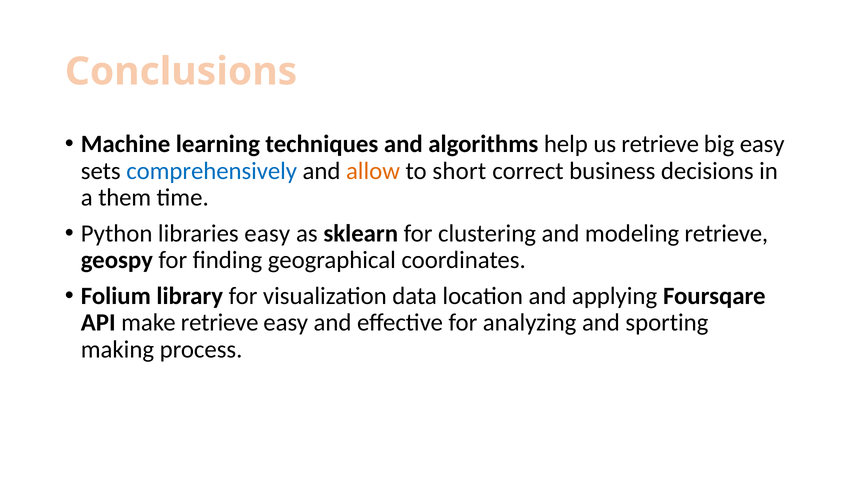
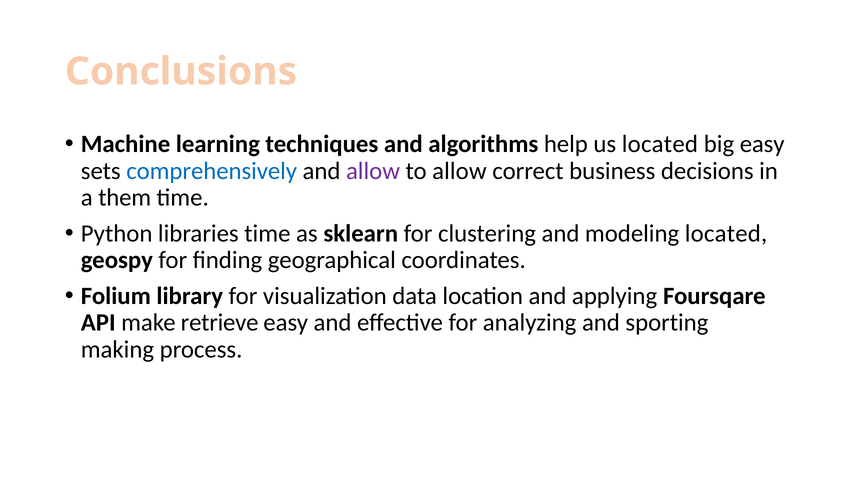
us retrieve: retrieve -> located
allow at (373, 171) colour: orange -> purple
to short: short -> allow
libraries easy: easy -> time
modeling retrieve: retrieve -> located
